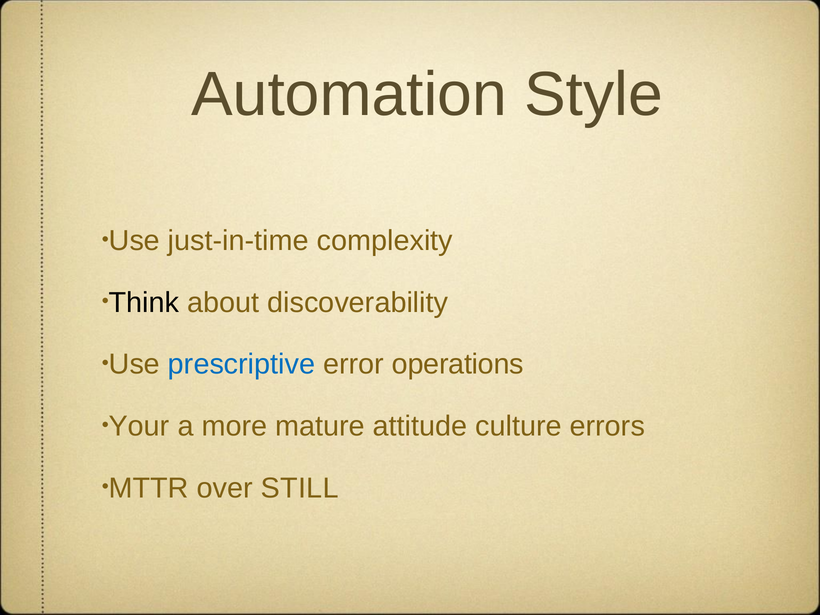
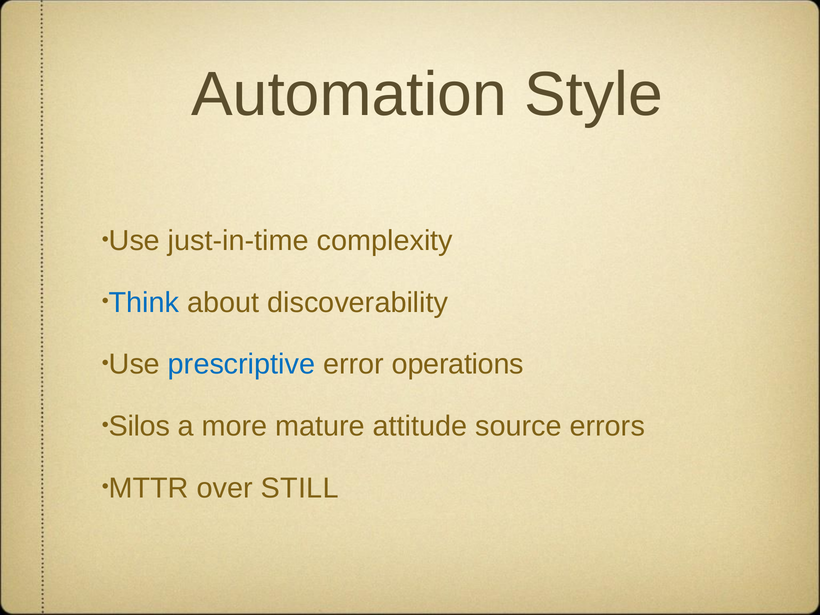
Think colour: black -> blue
Your: Your -> Silos
culture: culture -> source
